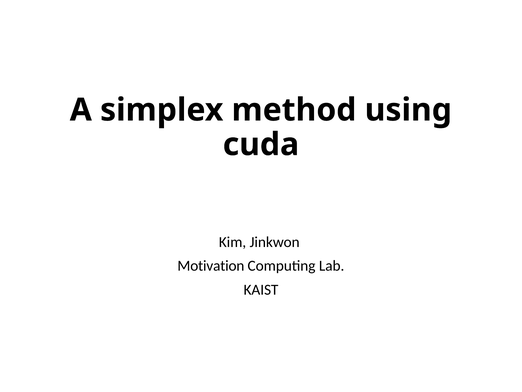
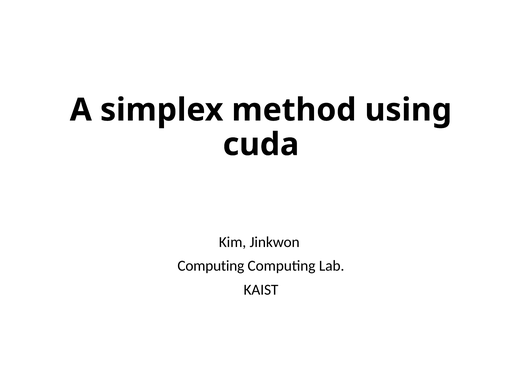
Motivation at (211, 266): Motivation -> Computing
